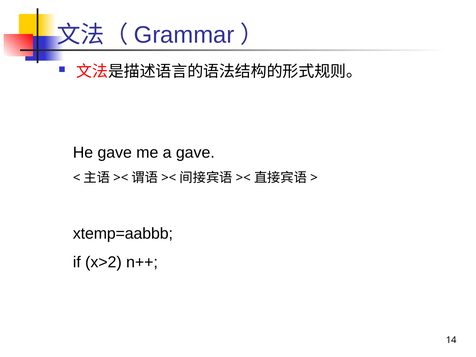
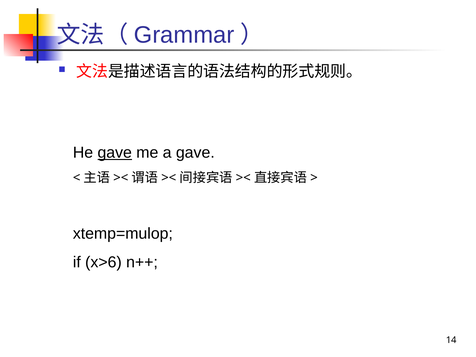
gave at (115, 153) underline: none -> present
xtemp=aabbb: xtemp=aabbb -> xtemp=mulop
x>2: x>2 -> x>6
